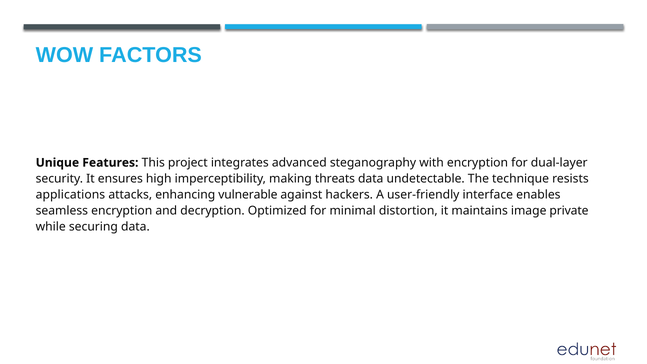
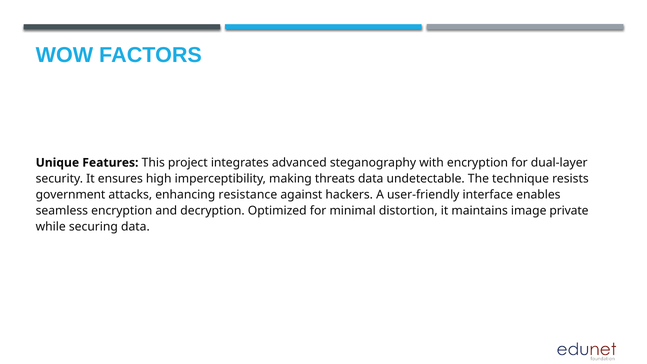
applications: applications -> government
vulnerable: vulnerable -> resistance
